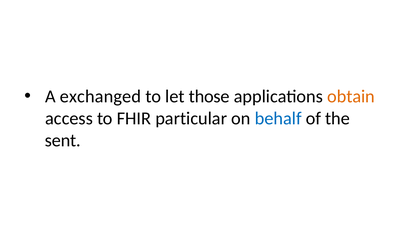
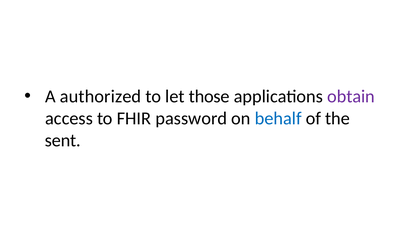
exchanged: exchanged -> authorized
obtain colour: orange -> purple
particular: particular -> password
